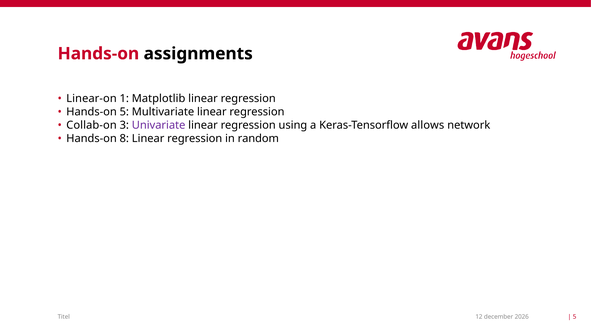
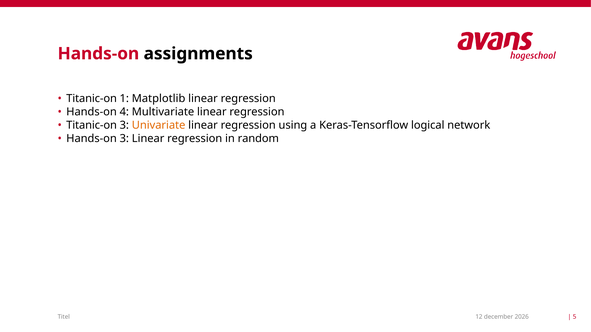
Linear-on at (92, 99): Linear-on -> Titanic-on
Hands-on 5: 5 -> 4
Collab-on at (92, 125): Collab-on -> Titanic-on
Univariate colour: purple -> orange
allows: allows -> logical
Hands-on 8: 8 -> 3
